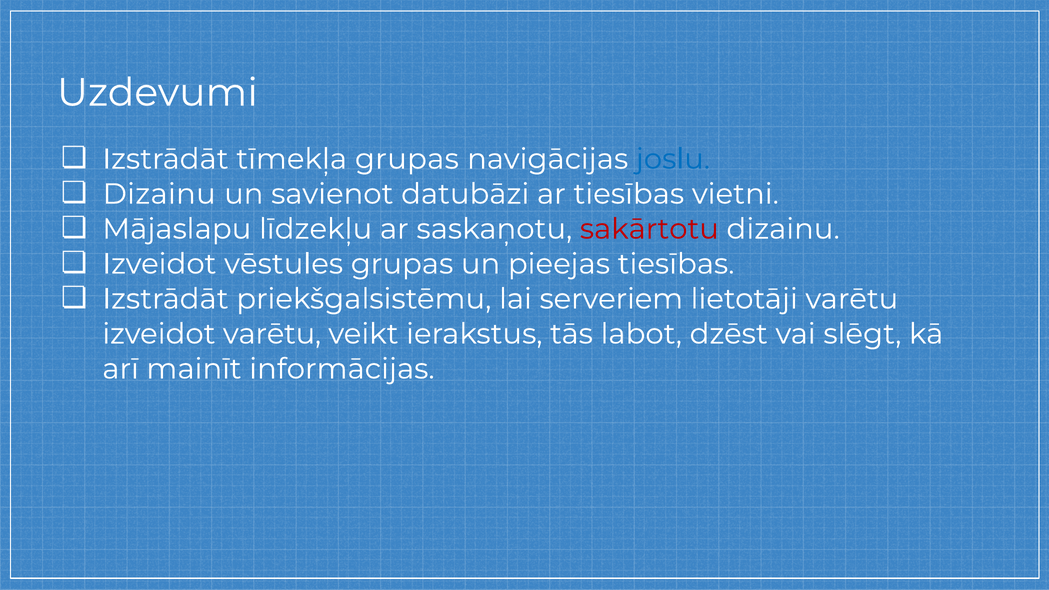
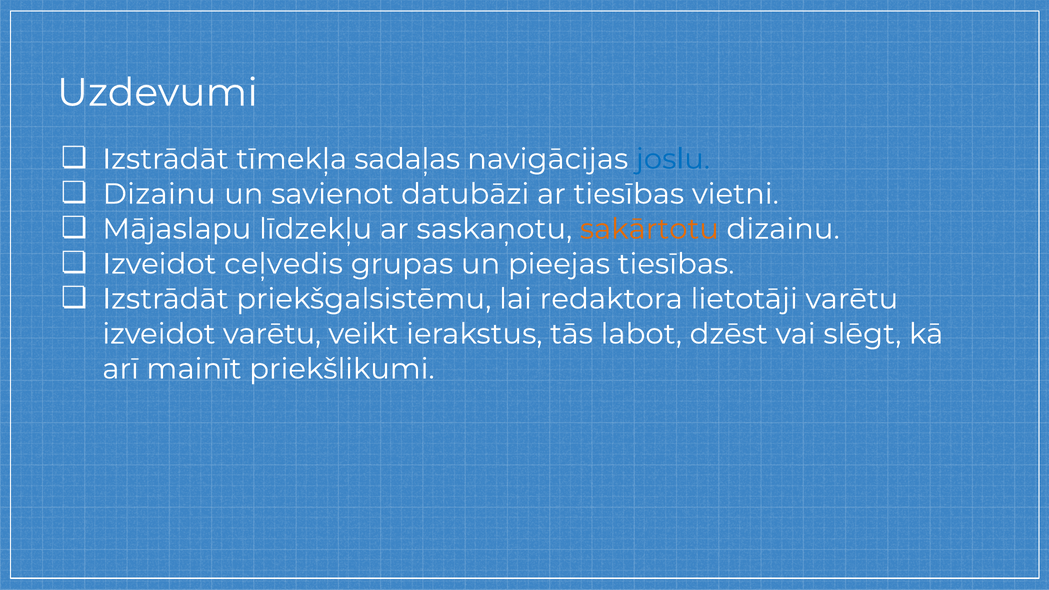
tīmekļa grupas: grupas -> sadaļas
sakārtotu colour: red -> orange
vēstules: vēstules -> ceļvedis
serveriem: serveriem -> redaktora
informācijas: informācijas -> priekšlikumi
